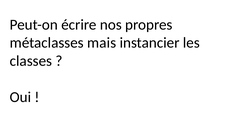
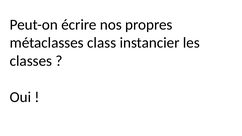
mais: mais -> class
